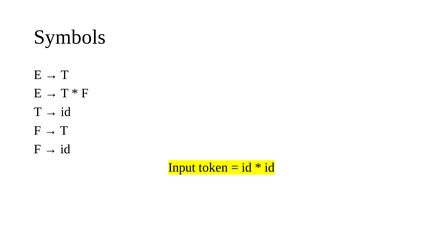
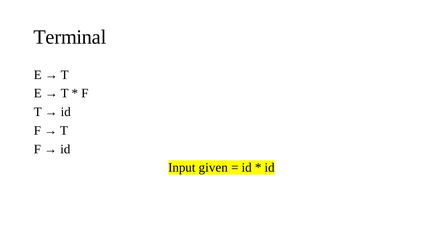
Symbols: Symbols -> Terminal
token: token -> given
